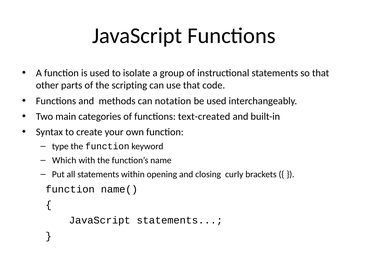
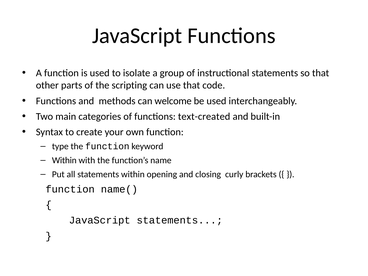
notation: notation -> welcome
Which at (64, 160): Which -> Within
